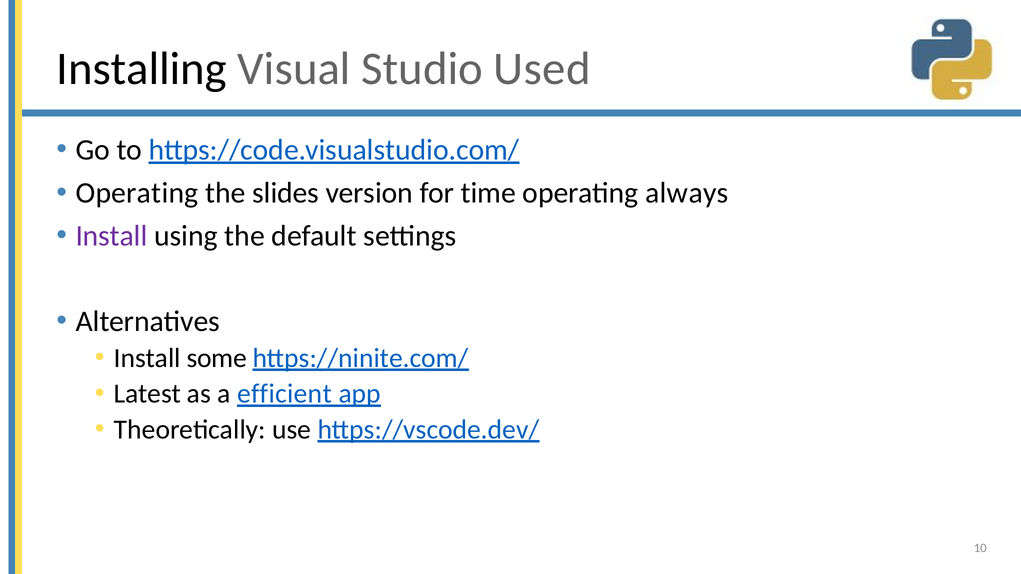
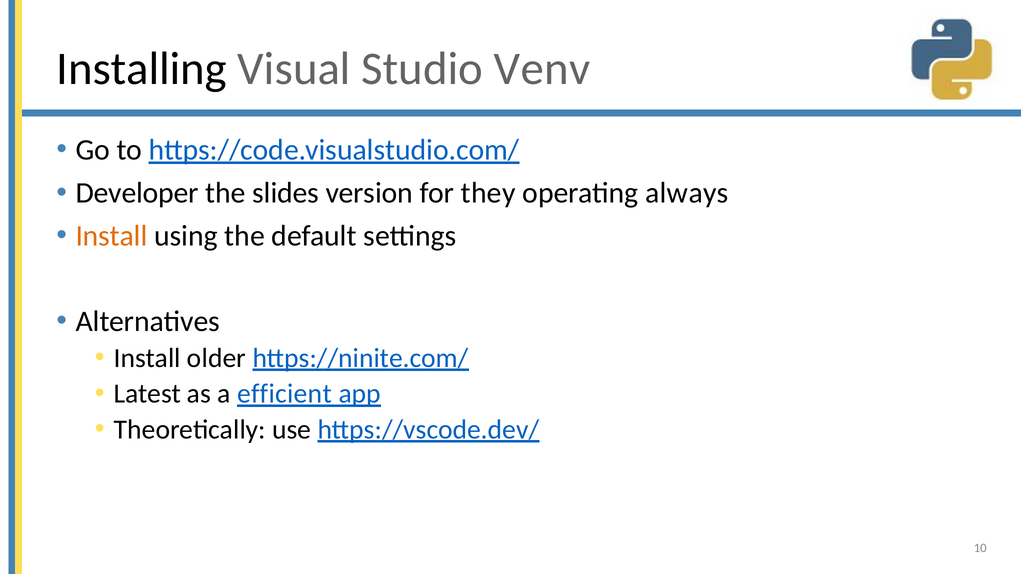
Used: Used -> Venv
Operating at (137, 193): Operating -> Developer
time: time -> they
Install at (112, 236) colour: purple -> orange
some: some -> older
